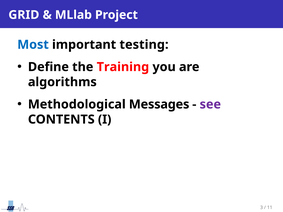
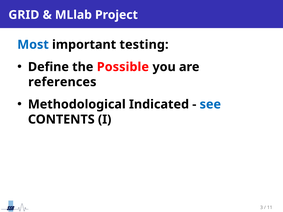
Training: Training -> Possible
algorithms: algorithms -> references
Messages: Messages -> Indicated
see colour: purple -> blue
